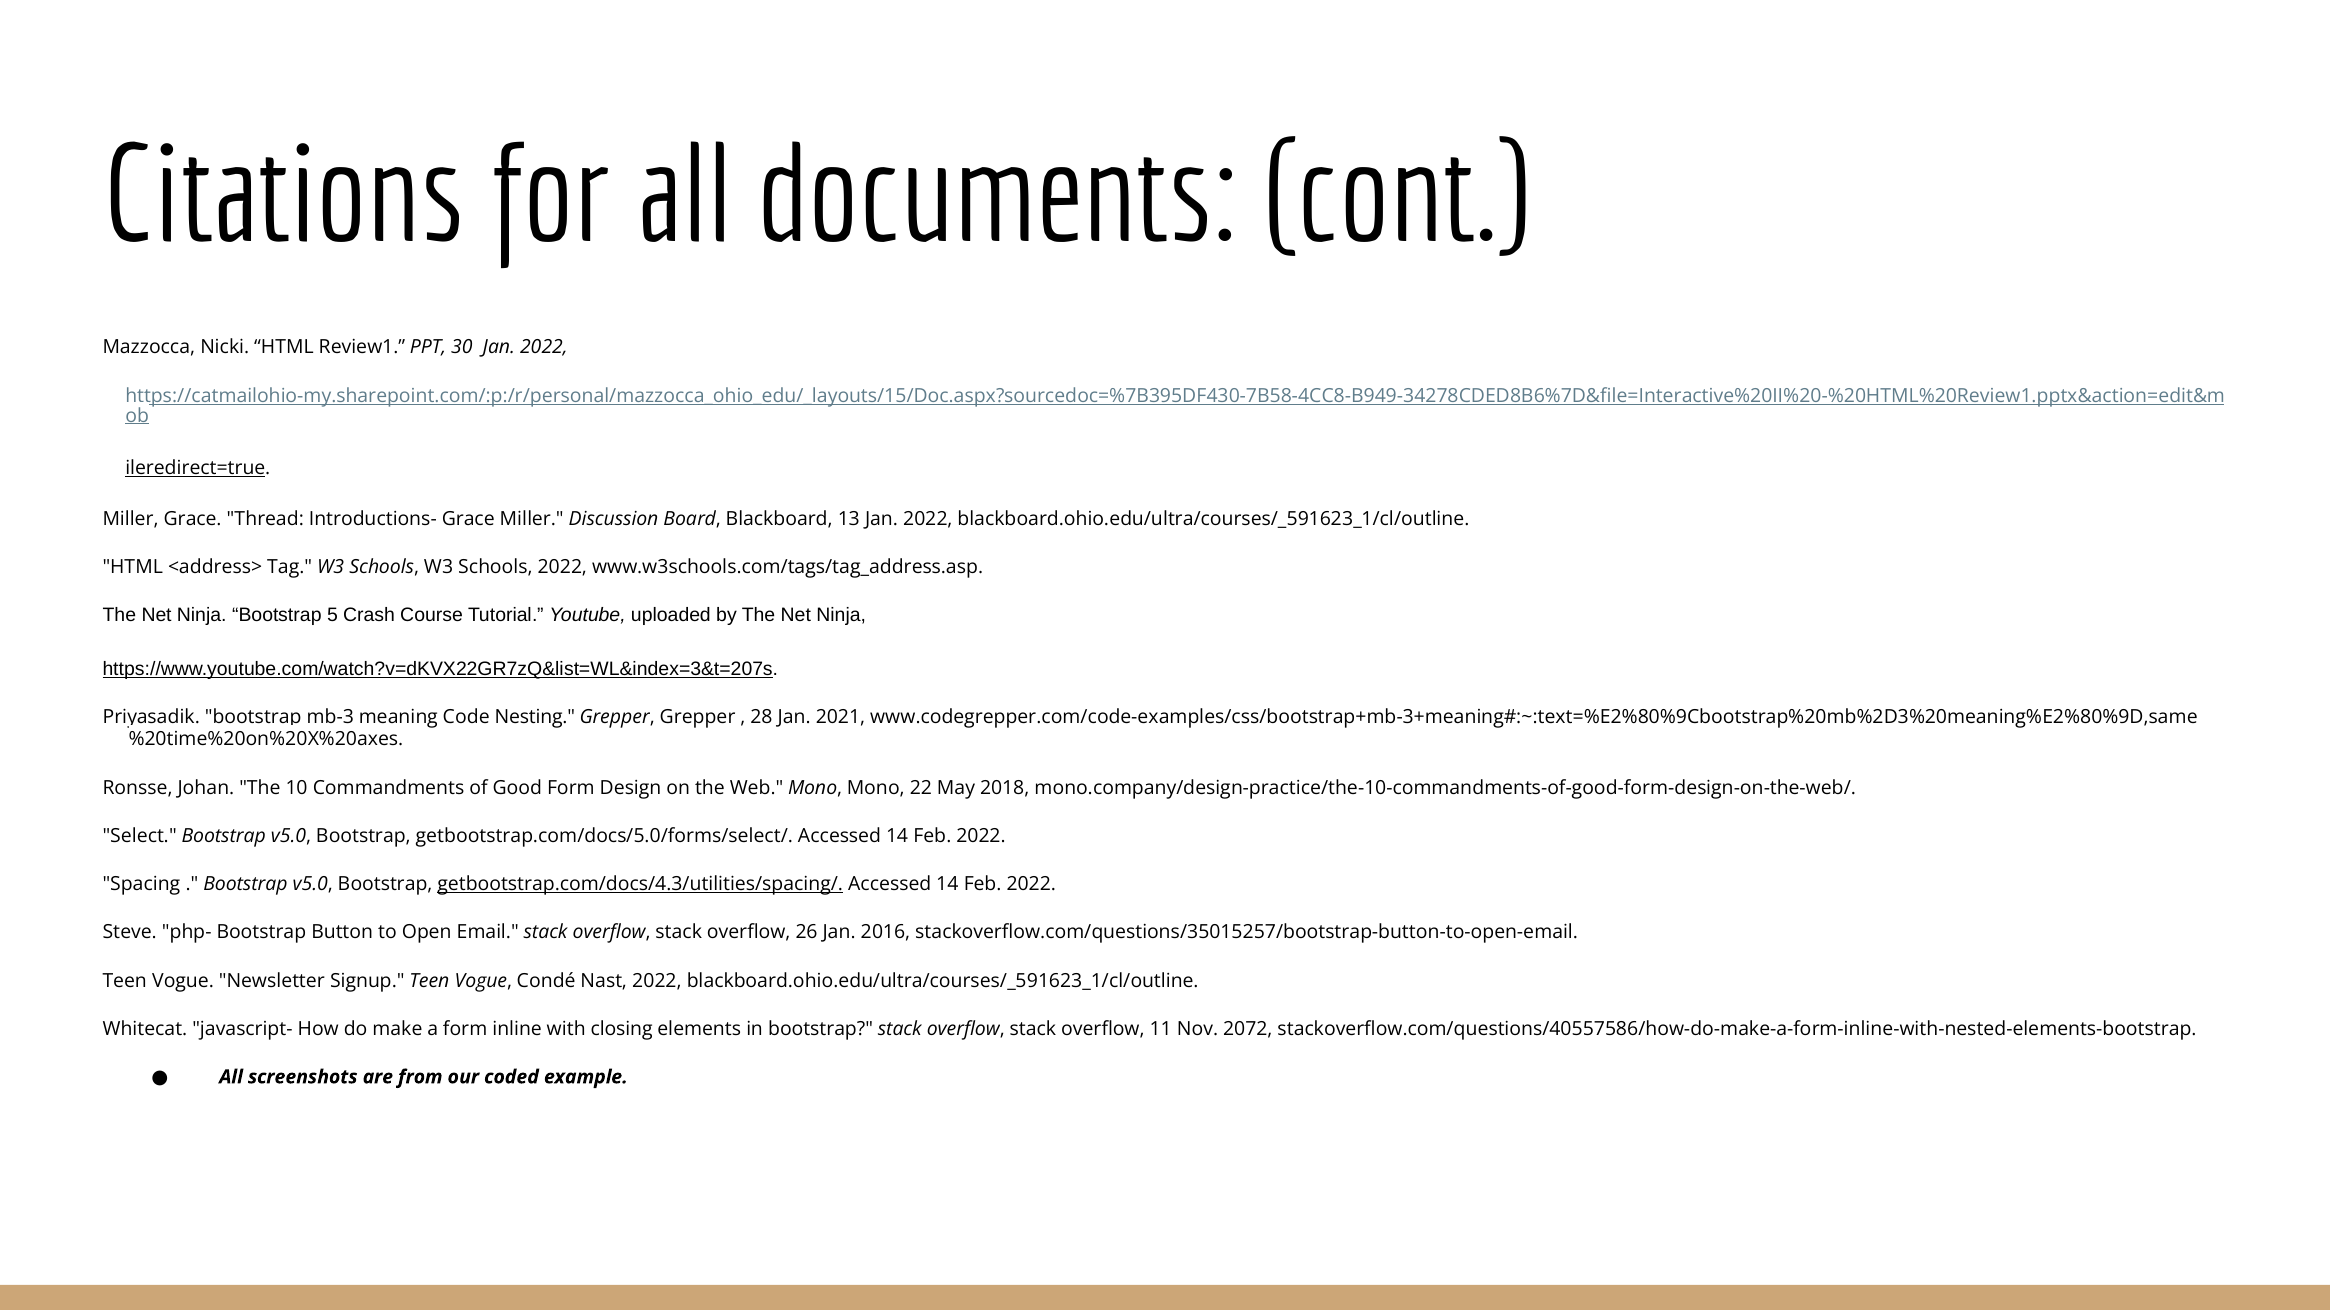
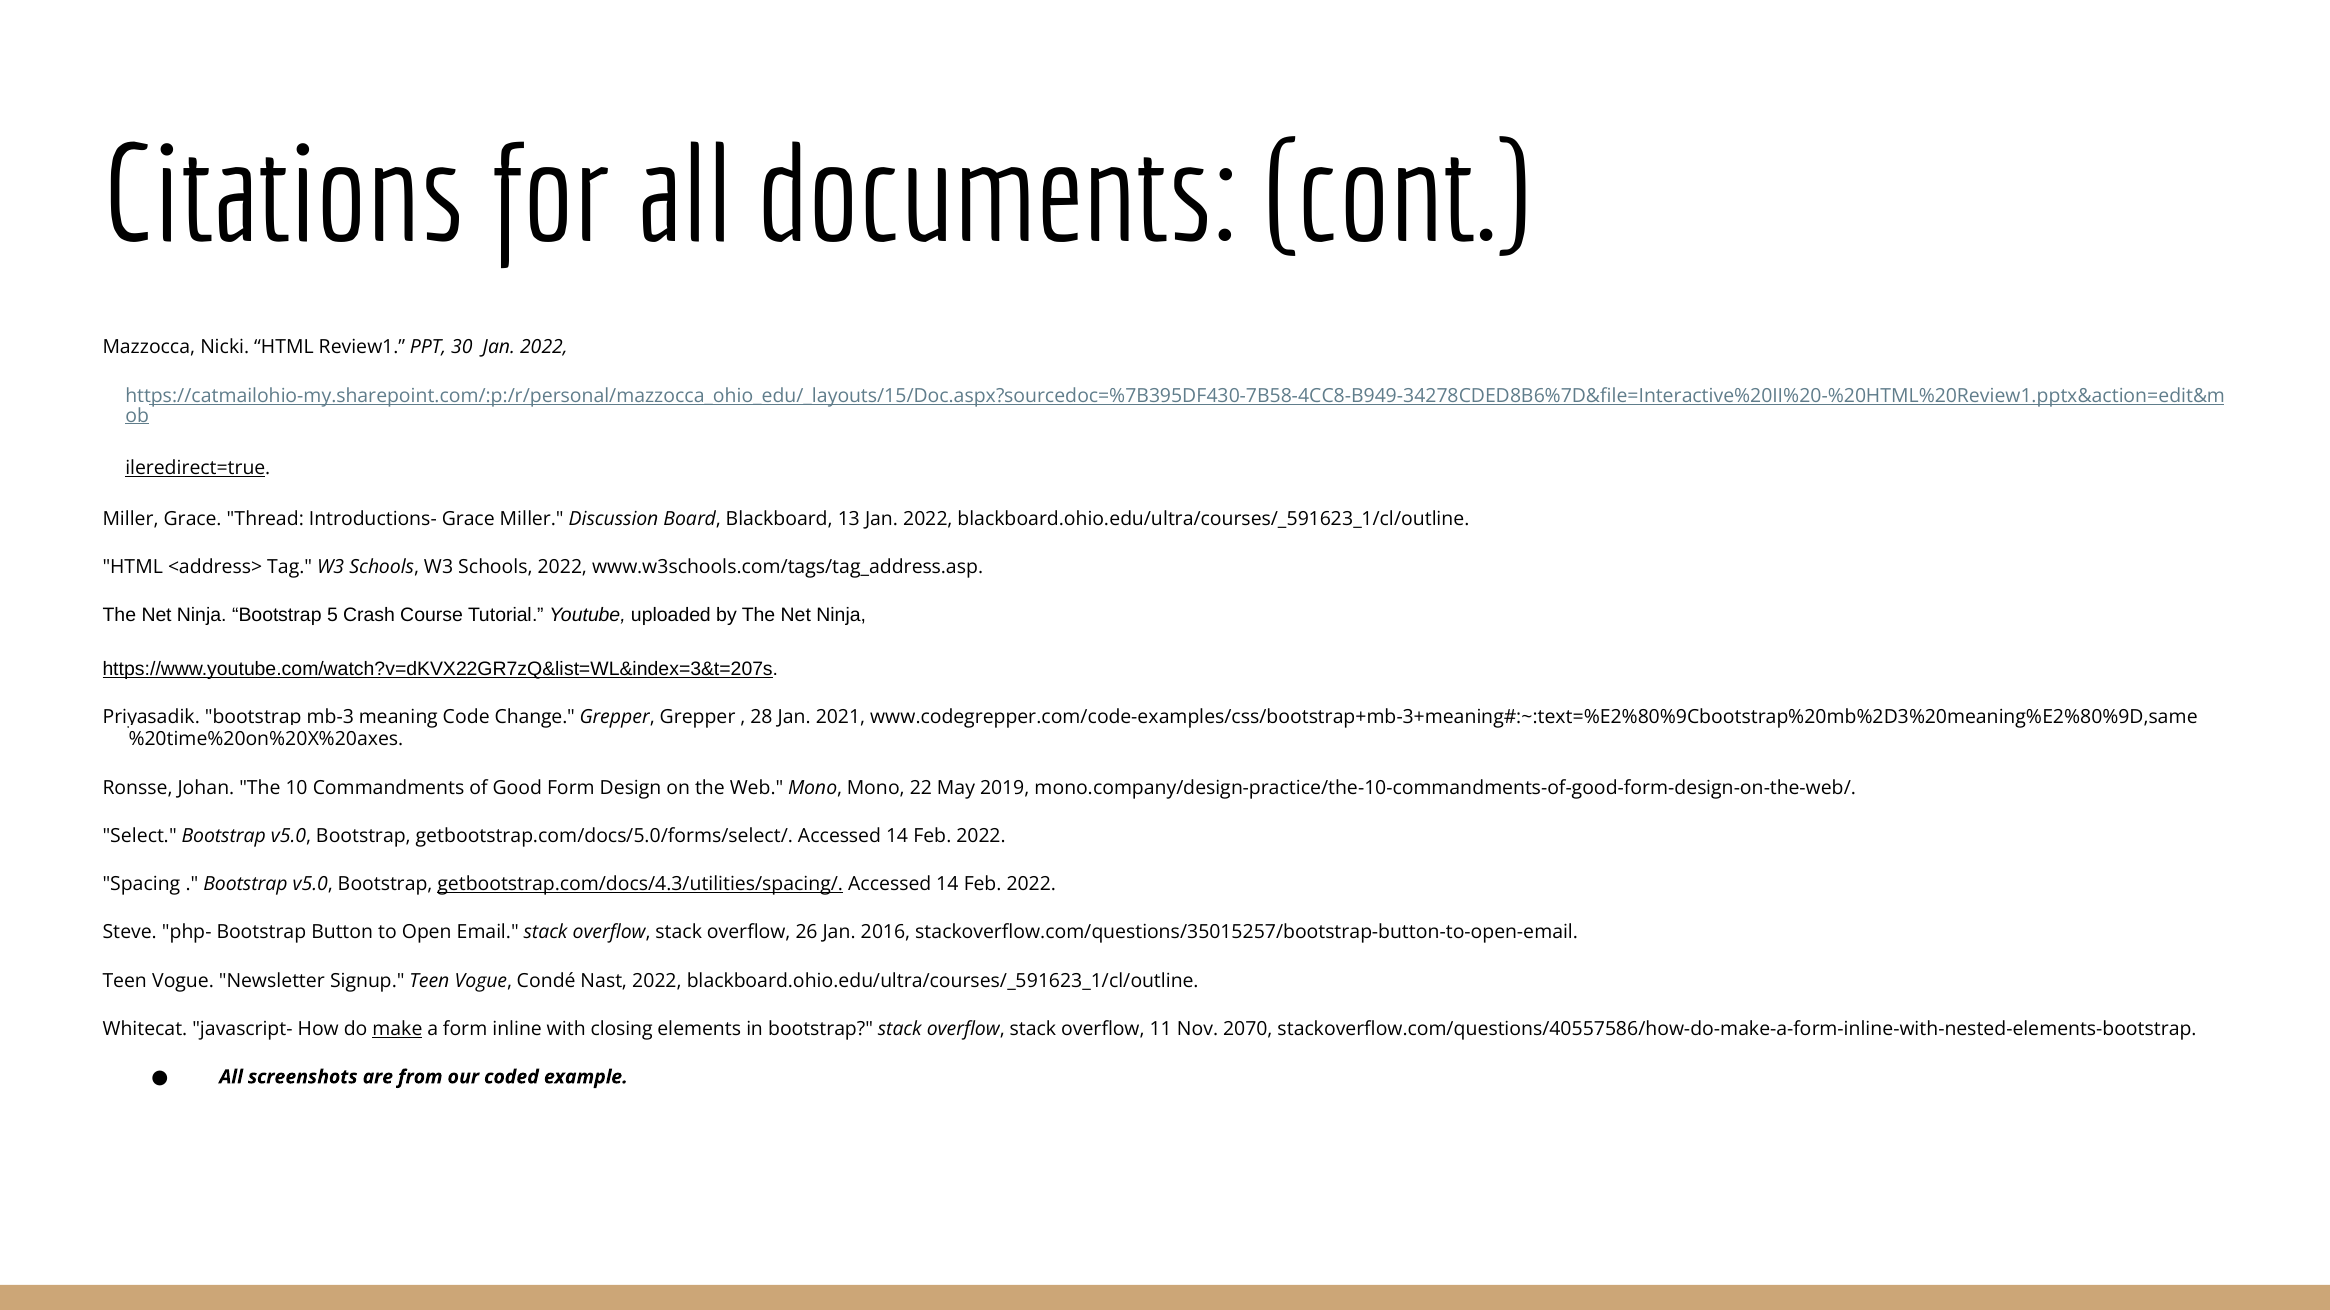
Nesting: Nesting -> Change
2018: 2018 -> 2019
make underline: none -> present
2072: 2072 -> 2070
